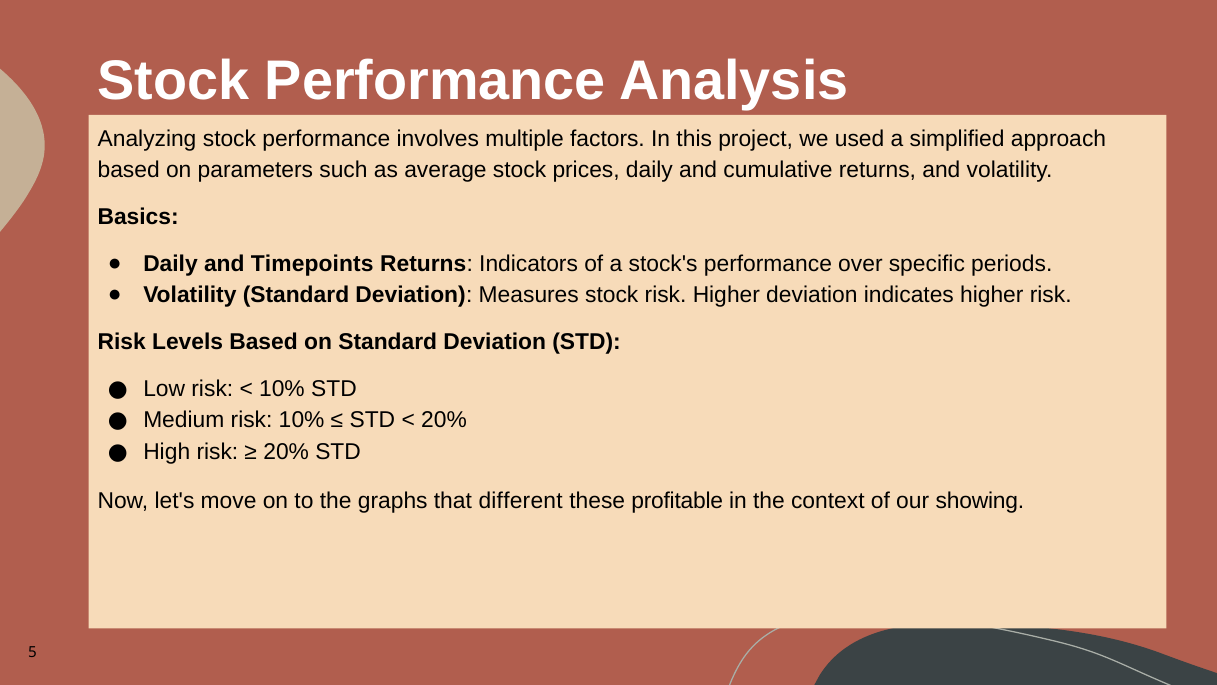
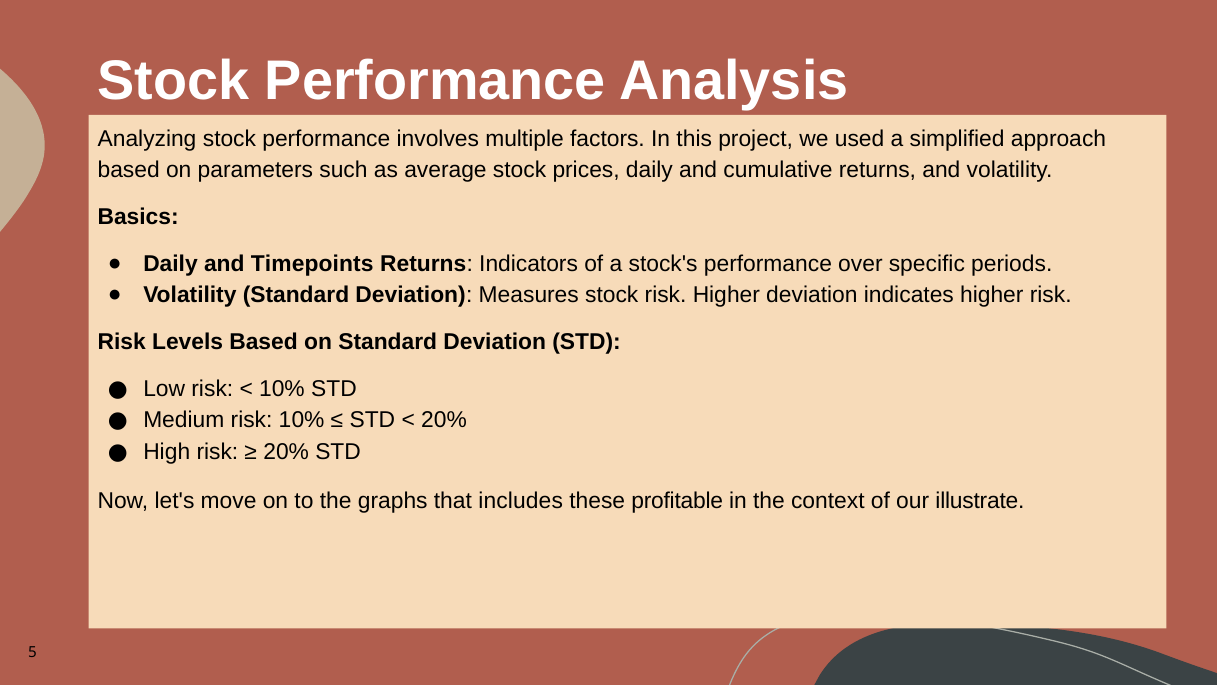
different: different -> includes
showing: showing -> illustrate
